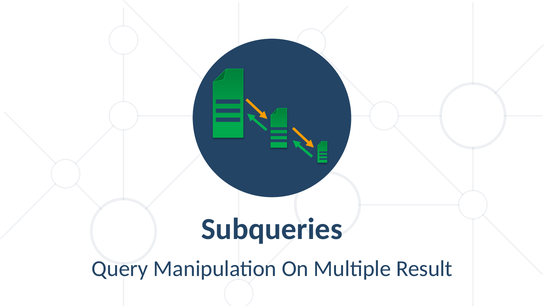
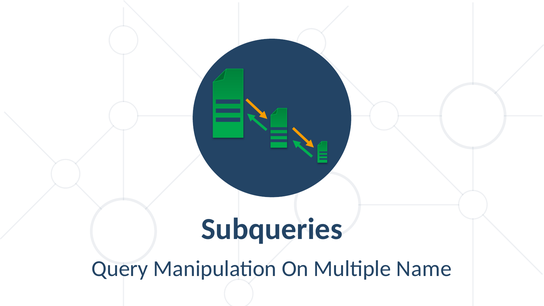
Result: Result -> Name
